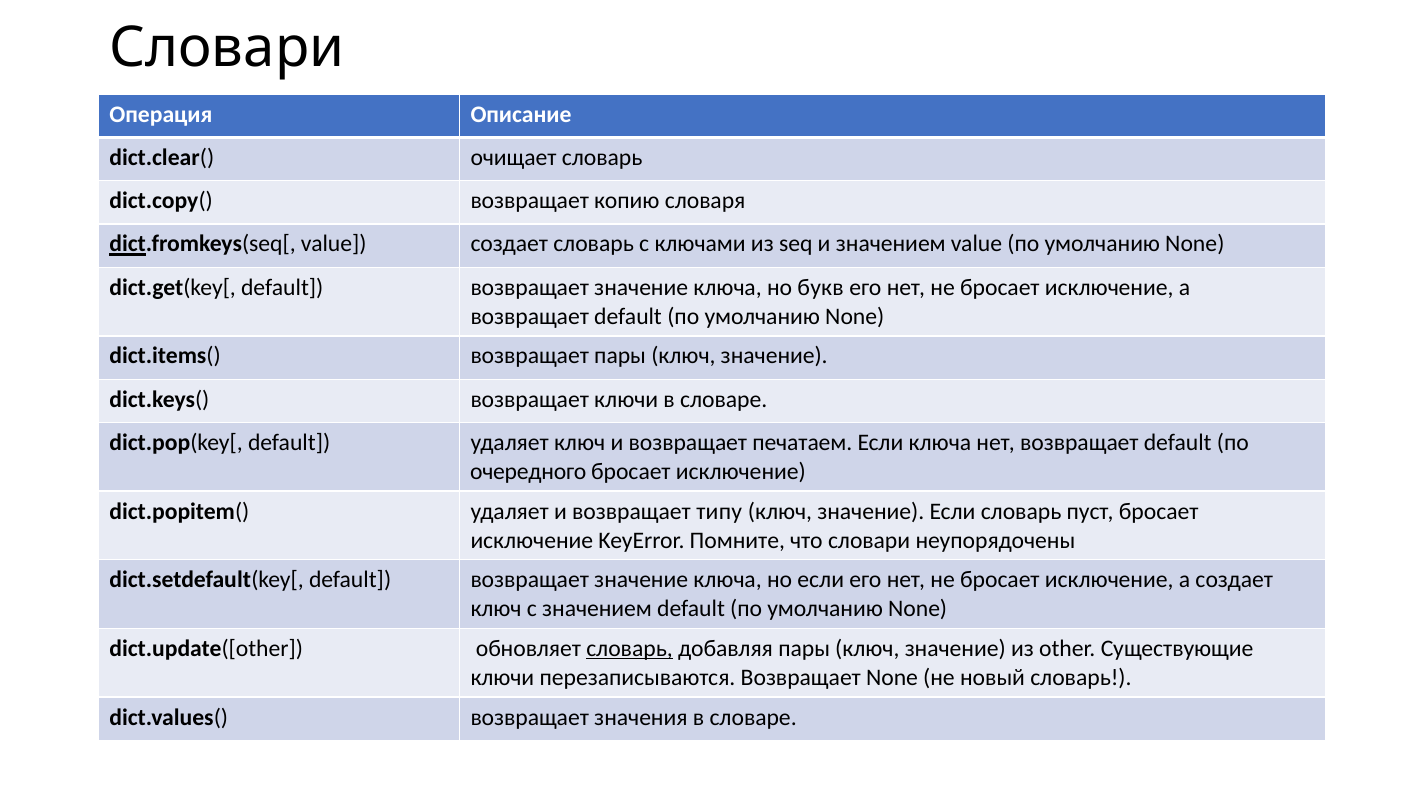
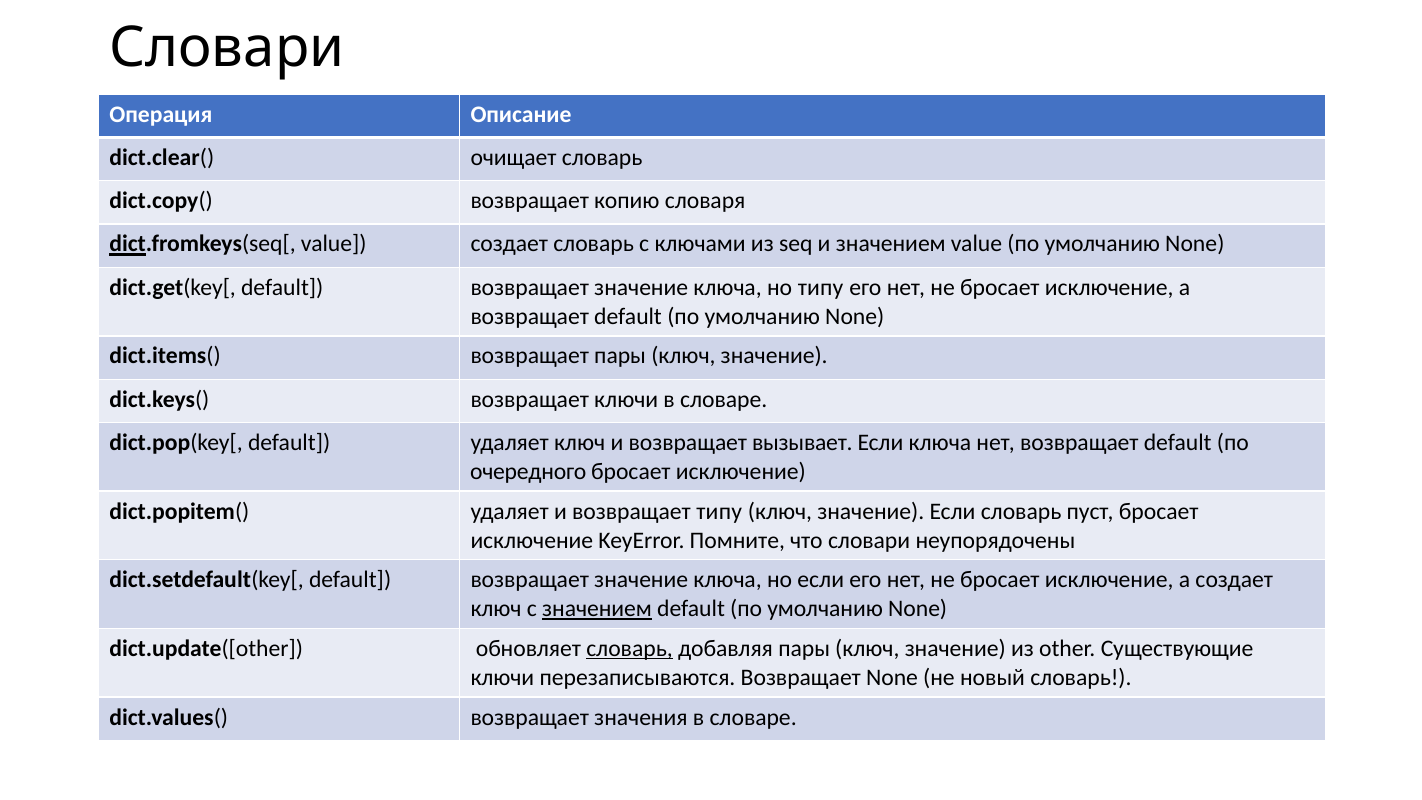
но букв: букв -> типу
печатаем: печатаем -> вызывает
значением at (597, 609) underline: none -> present
